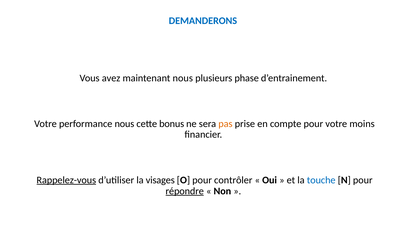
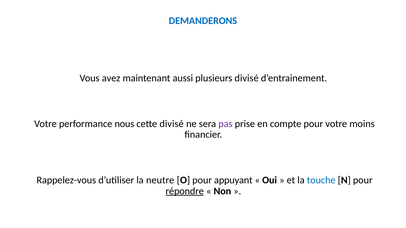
maintenant nous: nous -> aussi
plusieurs phase: phase -> divisé
cette bonus: bonus -> divisé
pas colour: orange -> purple
Rappelez-vous underline: present -> none
visages: visages -> neutre
contrôler: contrôler -> appuyant
